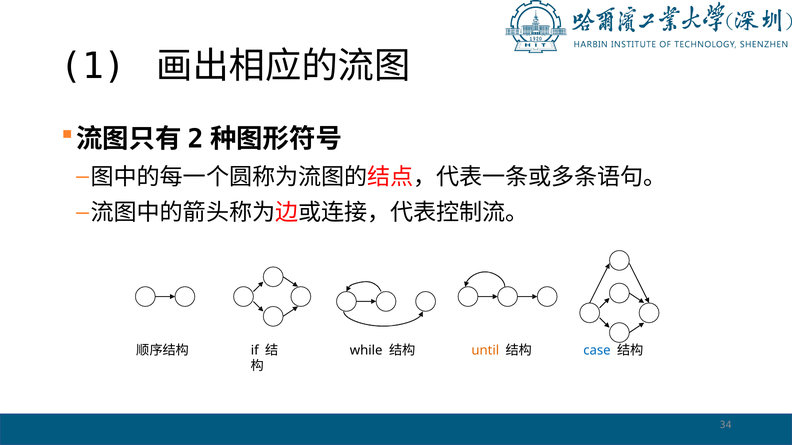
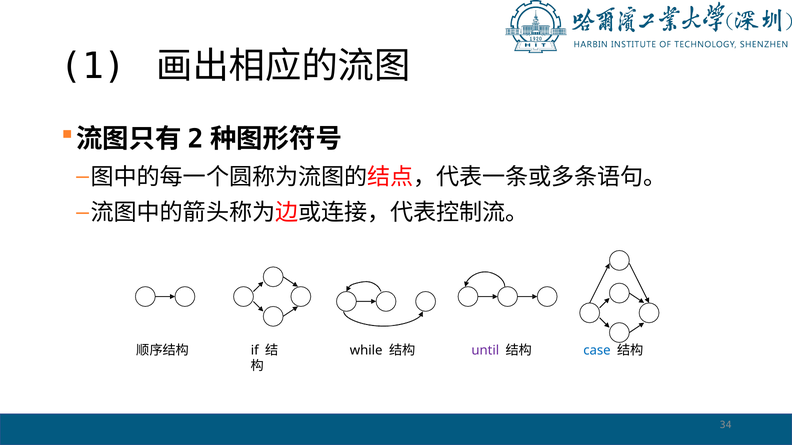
until colour: orange -> purple
